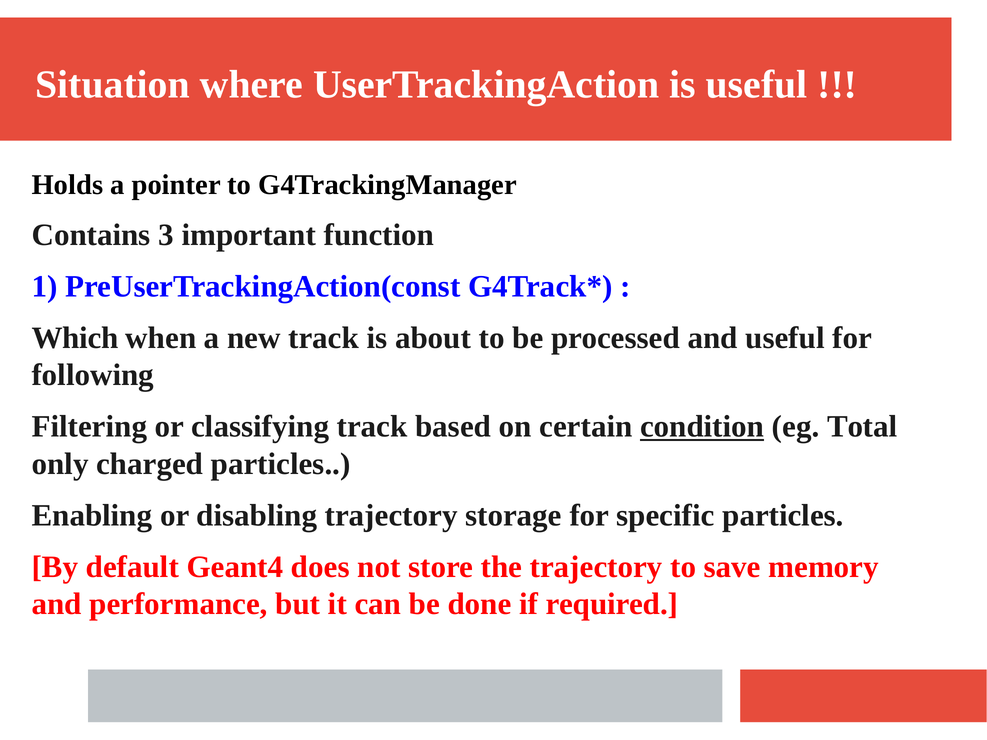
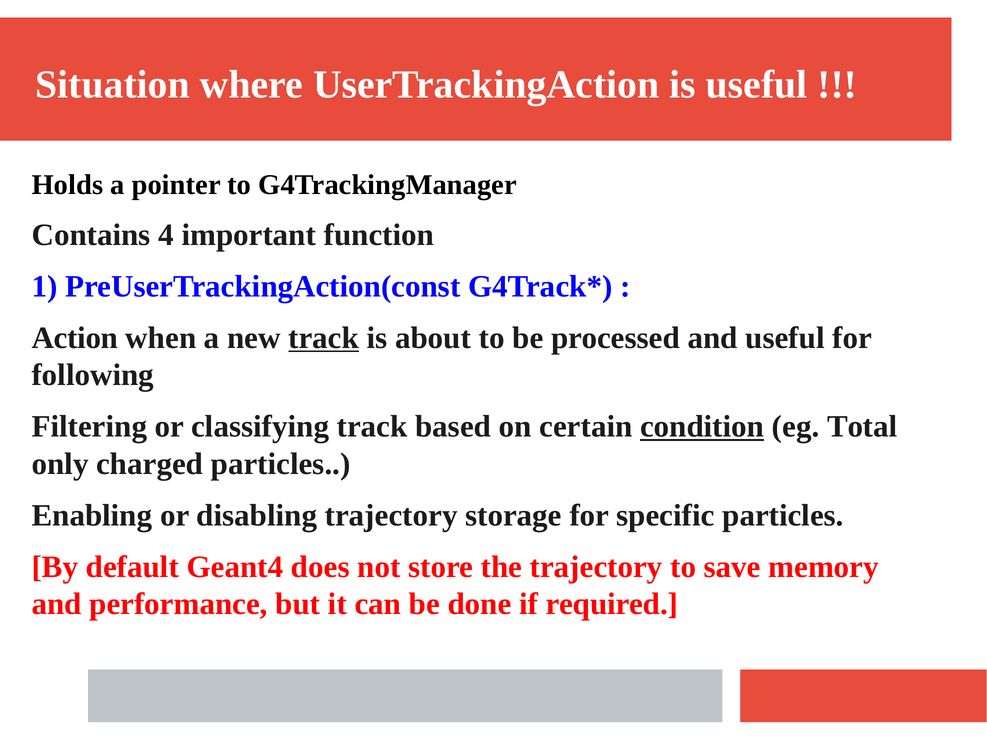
3: 3 -> 4
Which: Which -> Action
track at (324, 338) underline: none -> present
